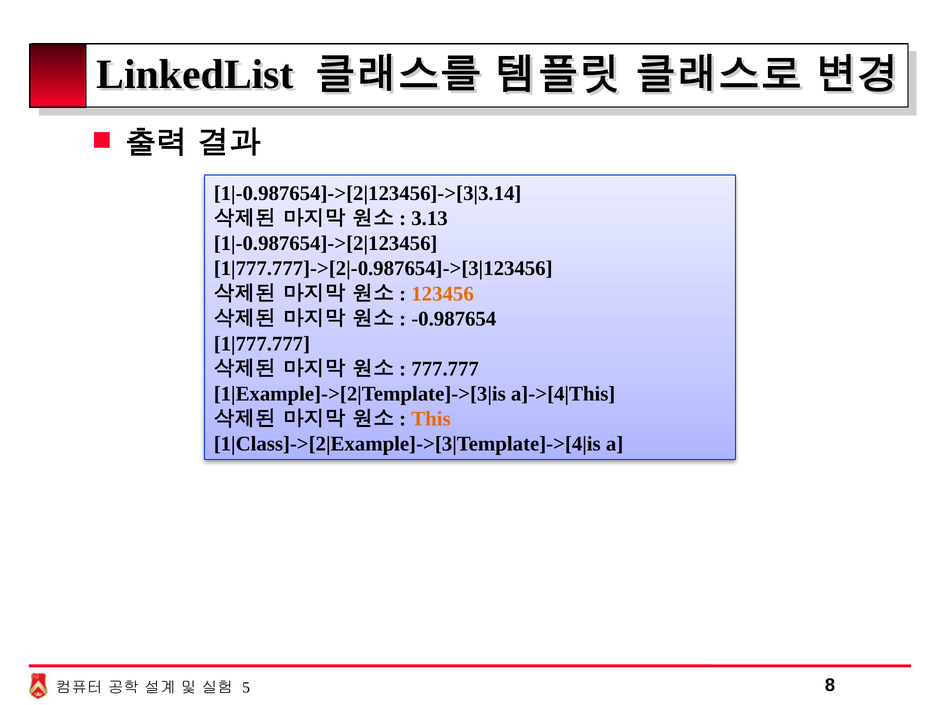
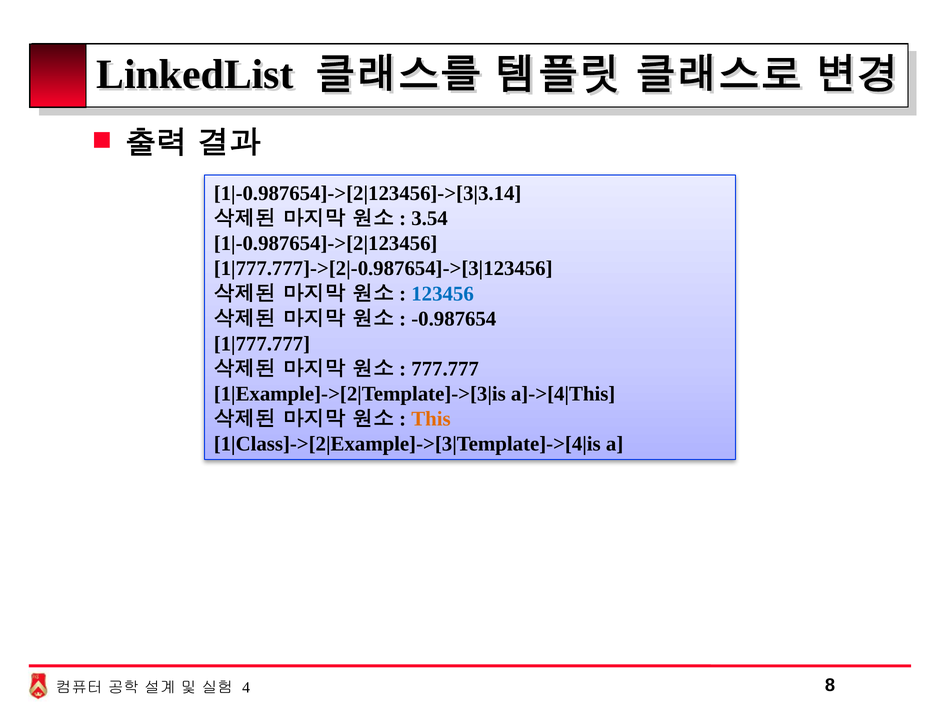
3.13: 3.13 -> 3.54
123456 colour: orange -> blue
5: 5 -> 4
